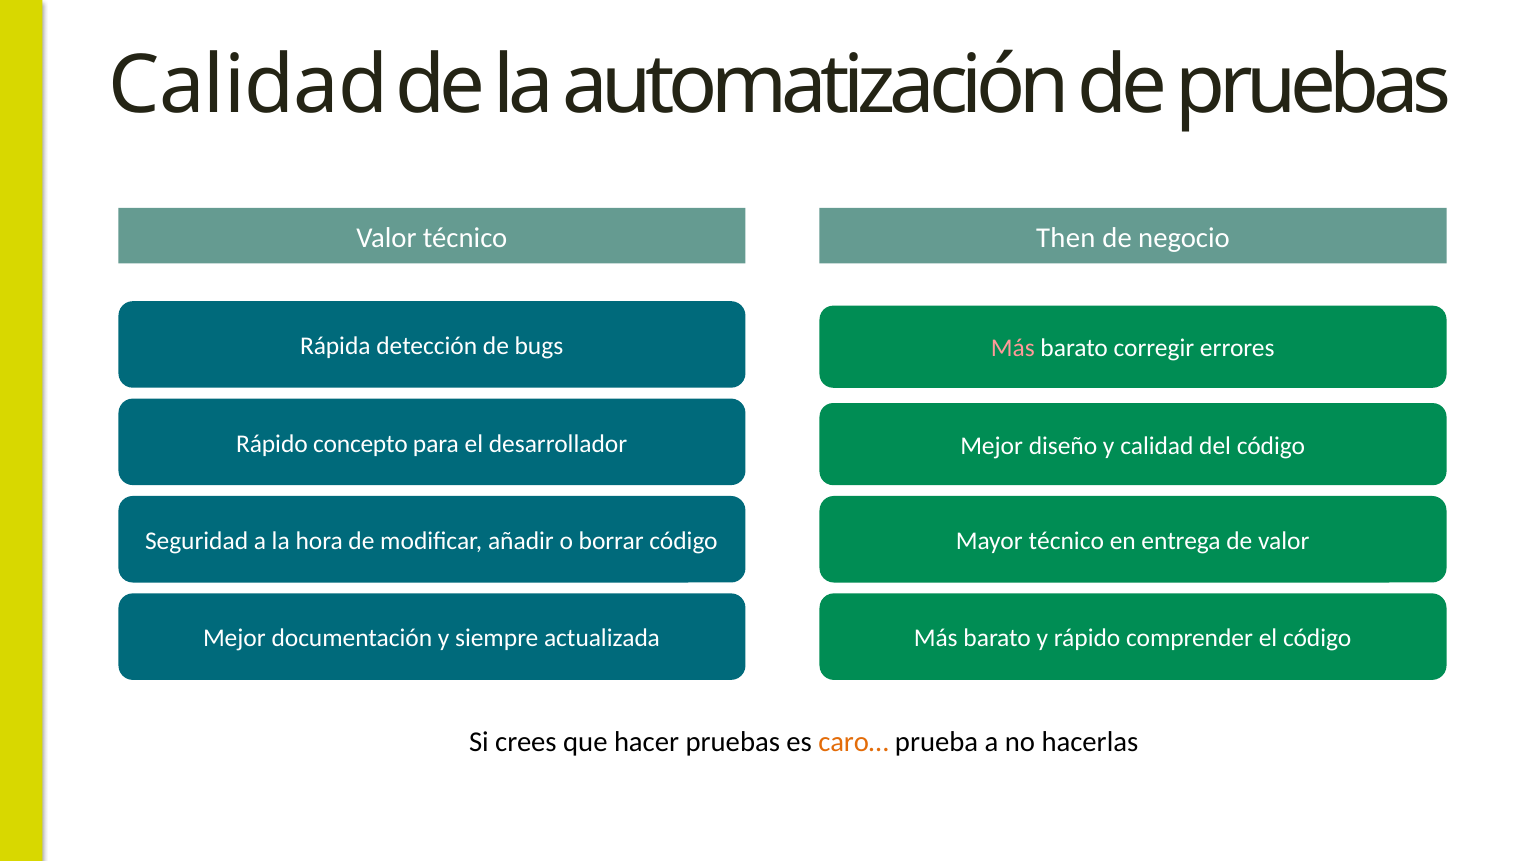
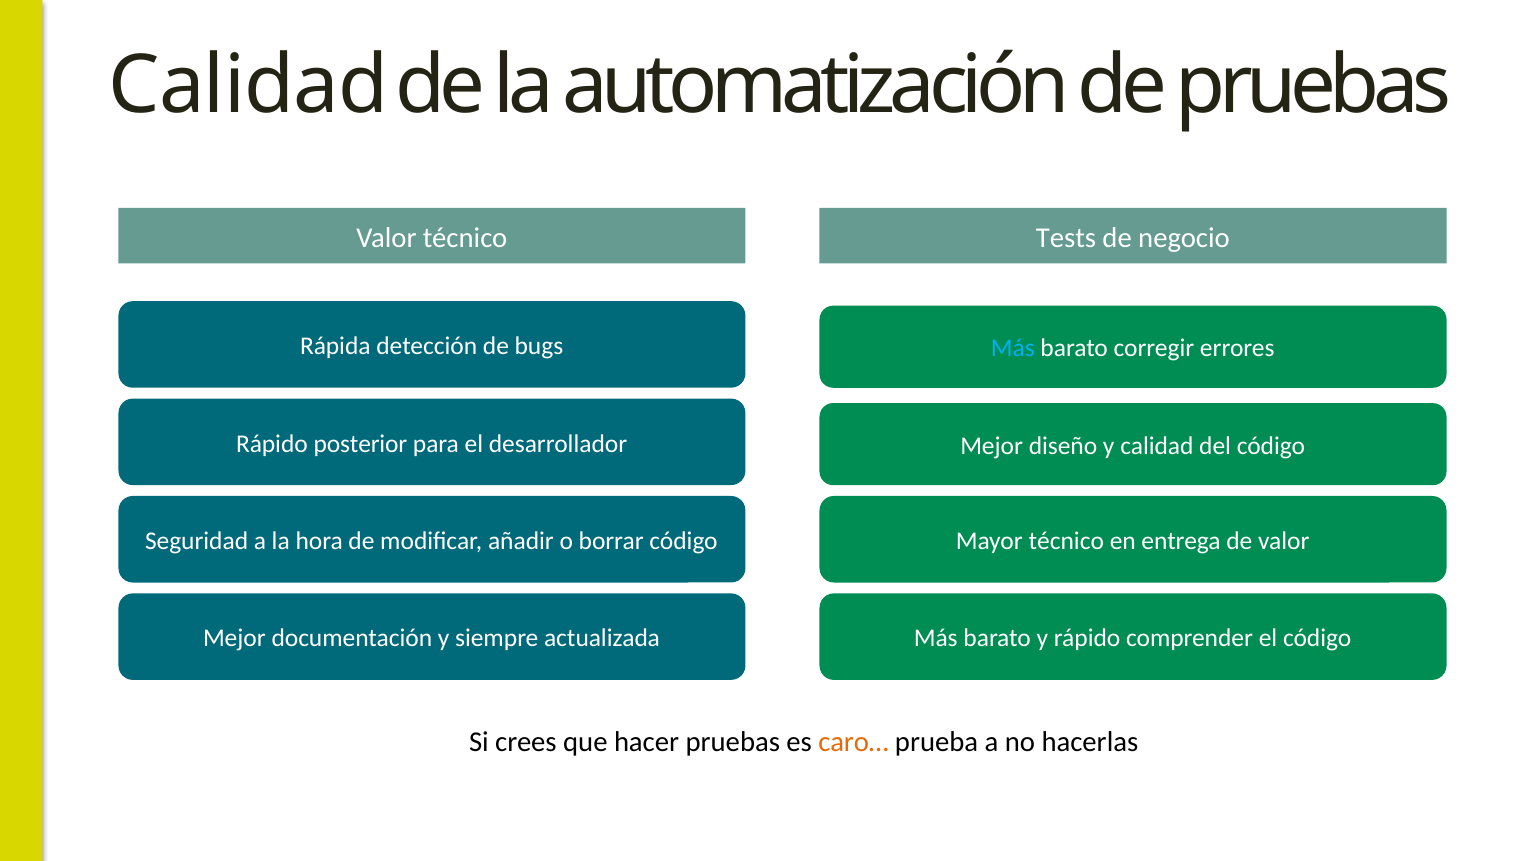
Then: Then -> Tests
Más at (1013, 349) colour: pink -> light blue
concepto: concepto -> posterior
